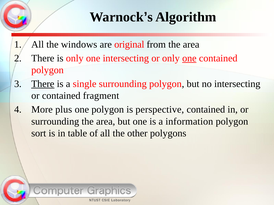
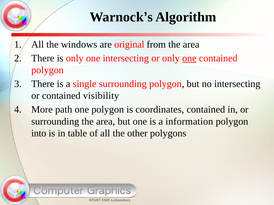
There at (43, 84) underline: present -> none
fragment: fragment -> visibility
plus: plus -> path
perspective: perspective -> coordinates
sort: sort -> into
